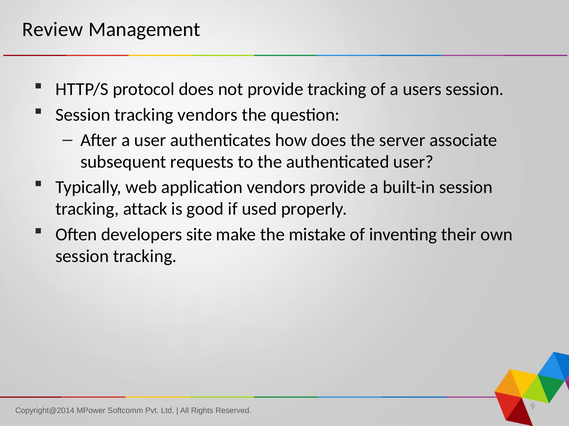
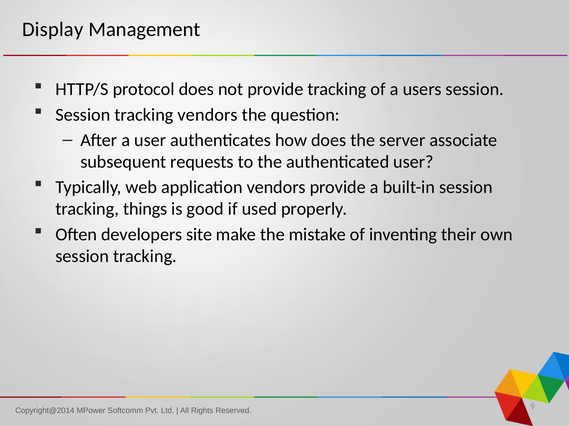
Review: Review -> Display
attack: attack -> things
